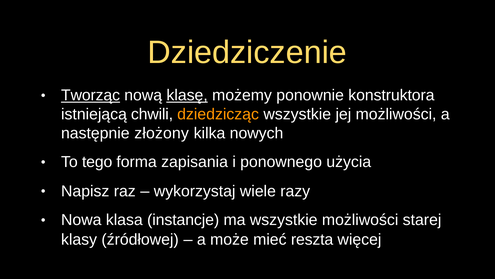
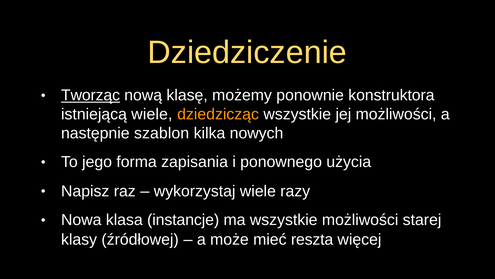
klasę underline: present -> none
istniejącą chwili: chwili -> wiele
złożony: złożony -> szablon
tego: tego -> jego
